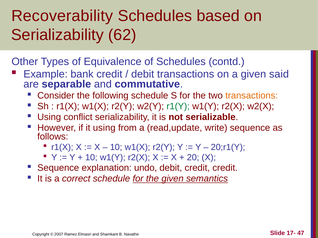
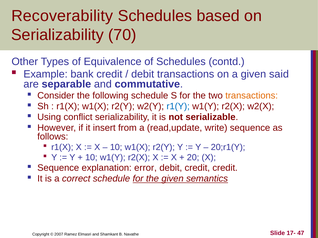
62: 62 -> 70
r1(Y colour: green -> blue
it using: using -> insert
undo: undo -> error
